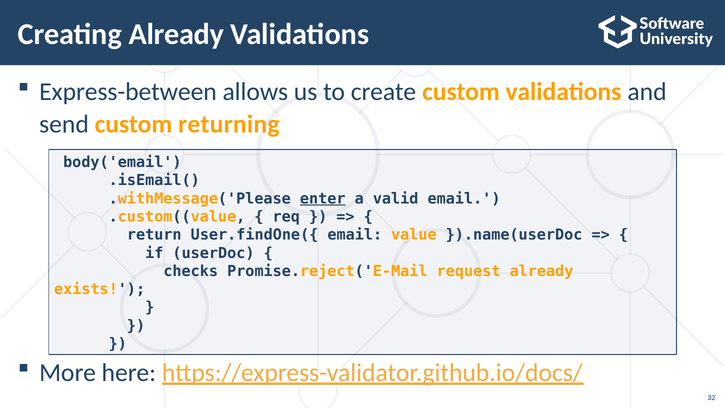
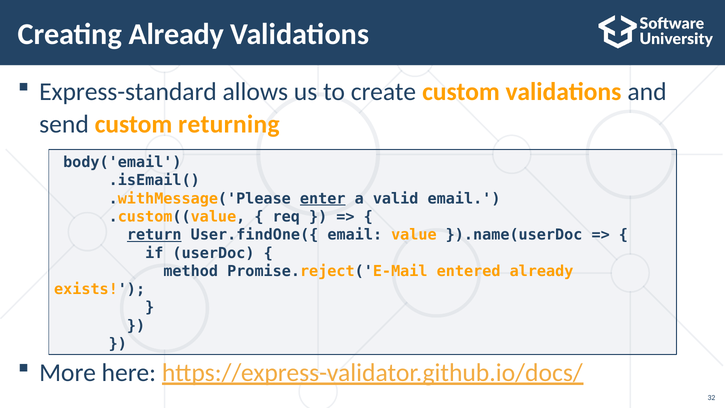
Express-between: Express-between -> Express-standard
return underline: none -> present
checks: checks -> method
request: request -> entered
